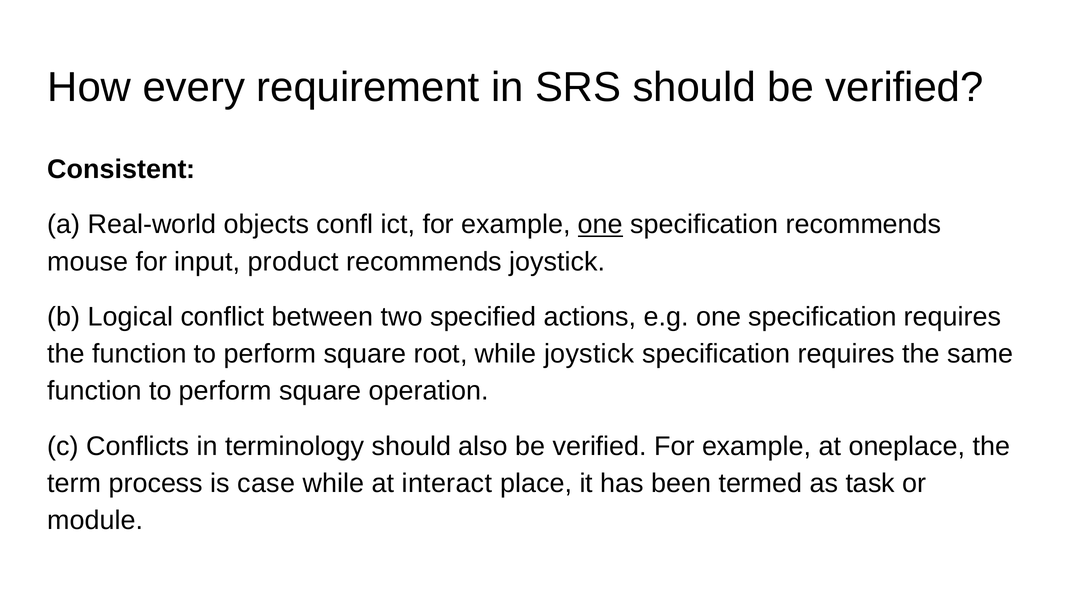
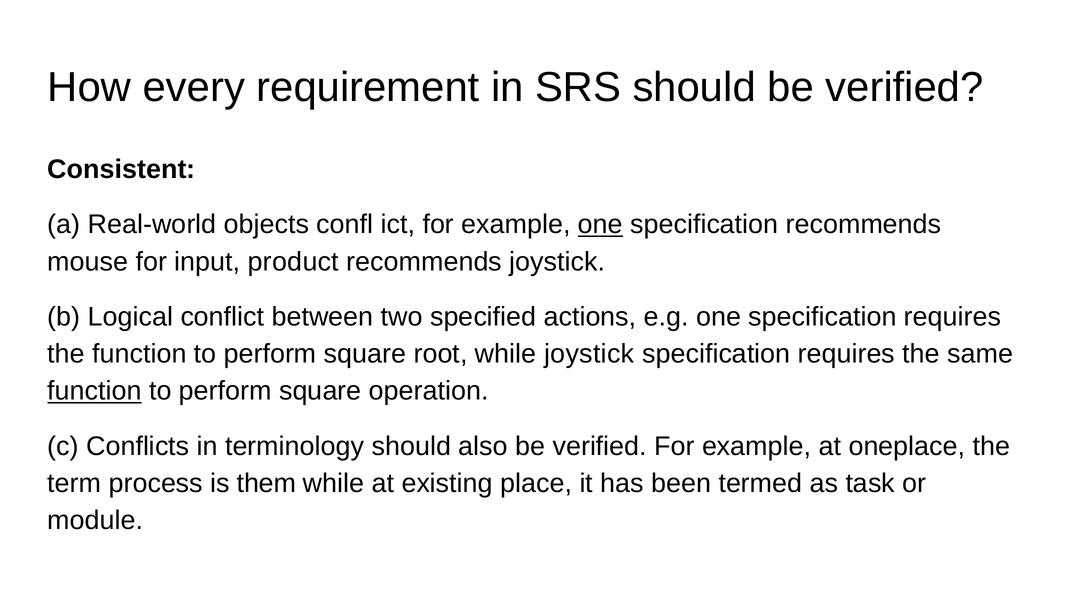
function at (95, 391) underline: none -> present
case: case -> them
interact: interact -> existing
